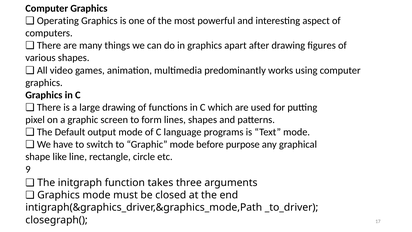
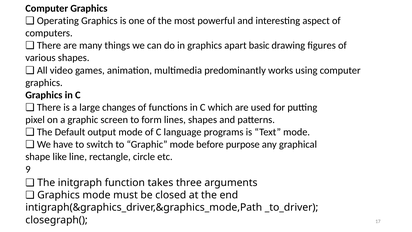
after: after -> basic
large drawing: drawing -> changes
